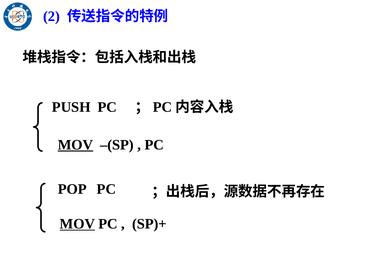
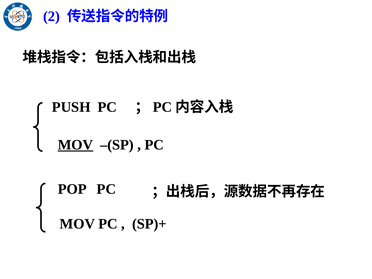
MOV at (77, 224) underline: present -> none
